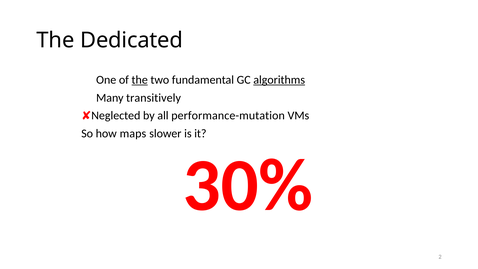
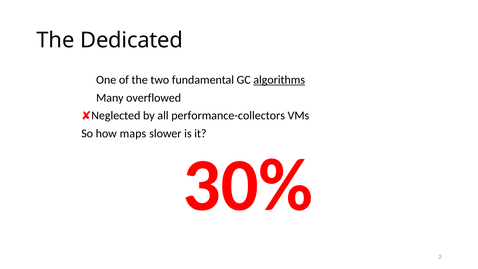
the at (140, 80) underline: present -> none
transitively: transitively -> overflowed
performance-mutation: performance-mutation -> performance-collectors
